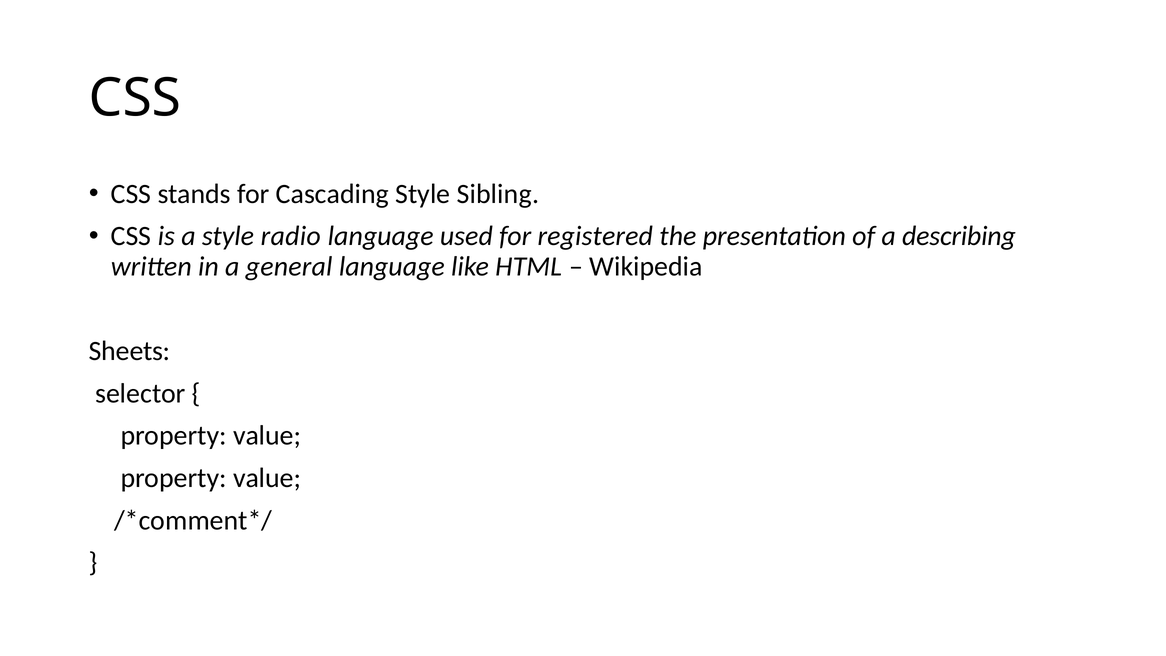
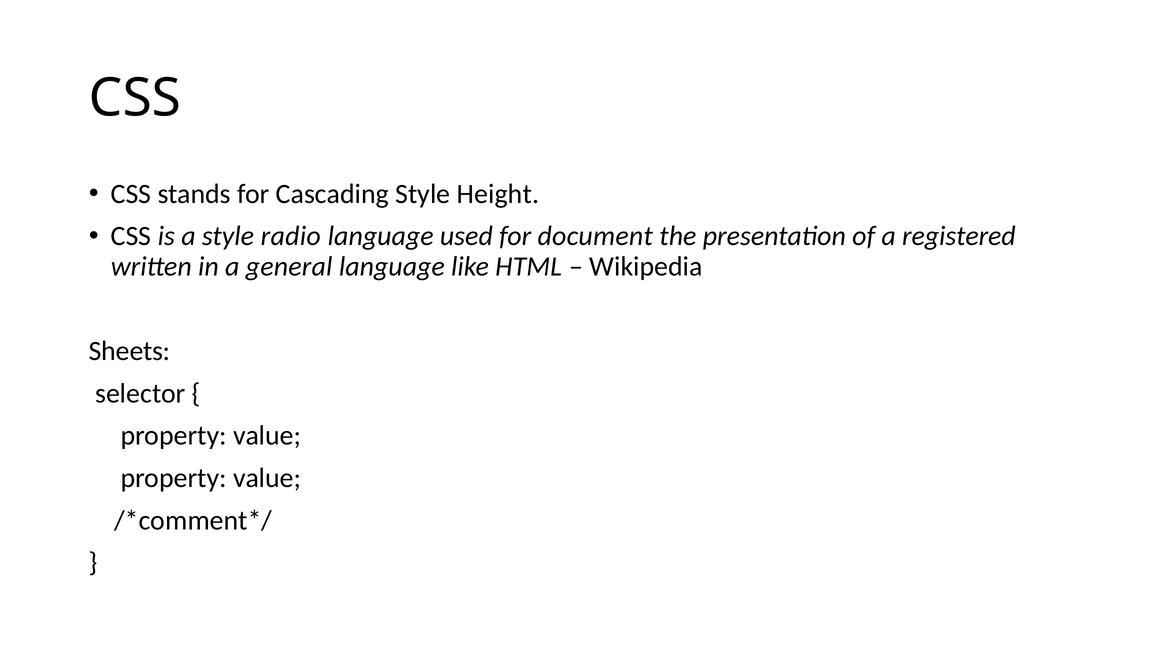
Sibling: Sibling -> Height
registered: registered -> document
describing: describing -> registered
